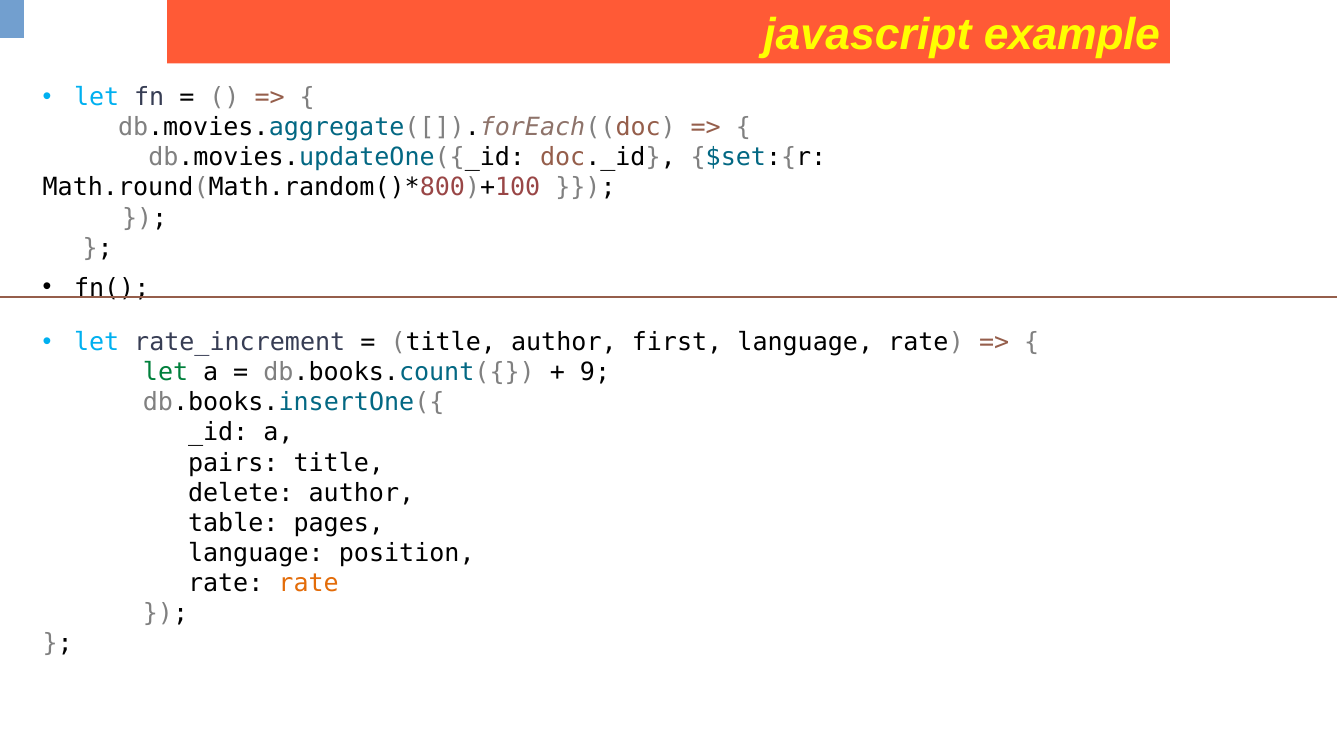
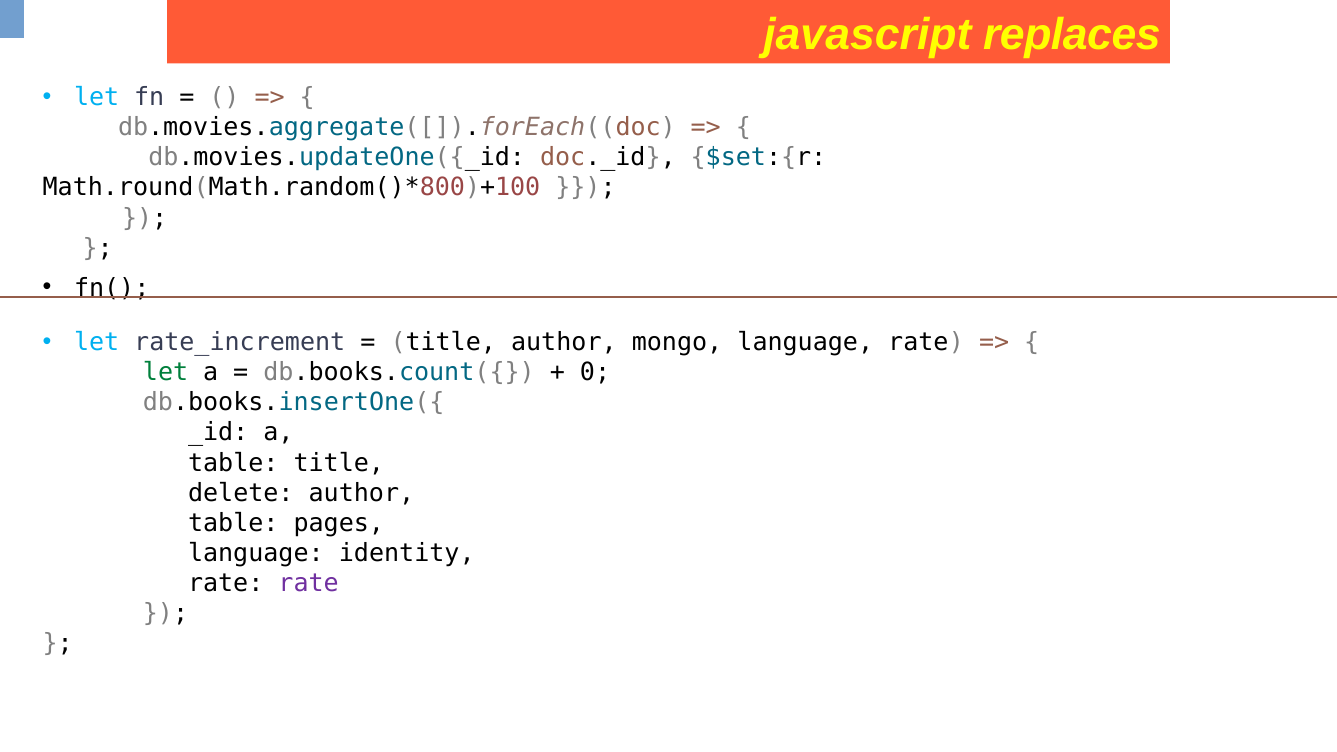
example: example -> replaces
first: first -> mongo
9: 9 -> 0
pairs at (233, 463): pairs -> table
position: position -> identity
rate at (309, 583) colour: orange -> purple
